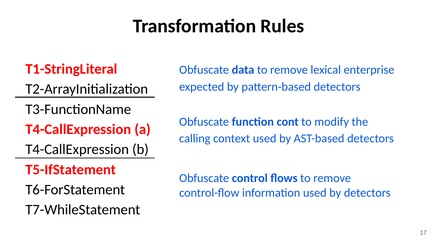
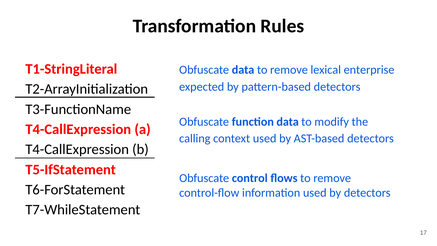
function cont: cont -> data
